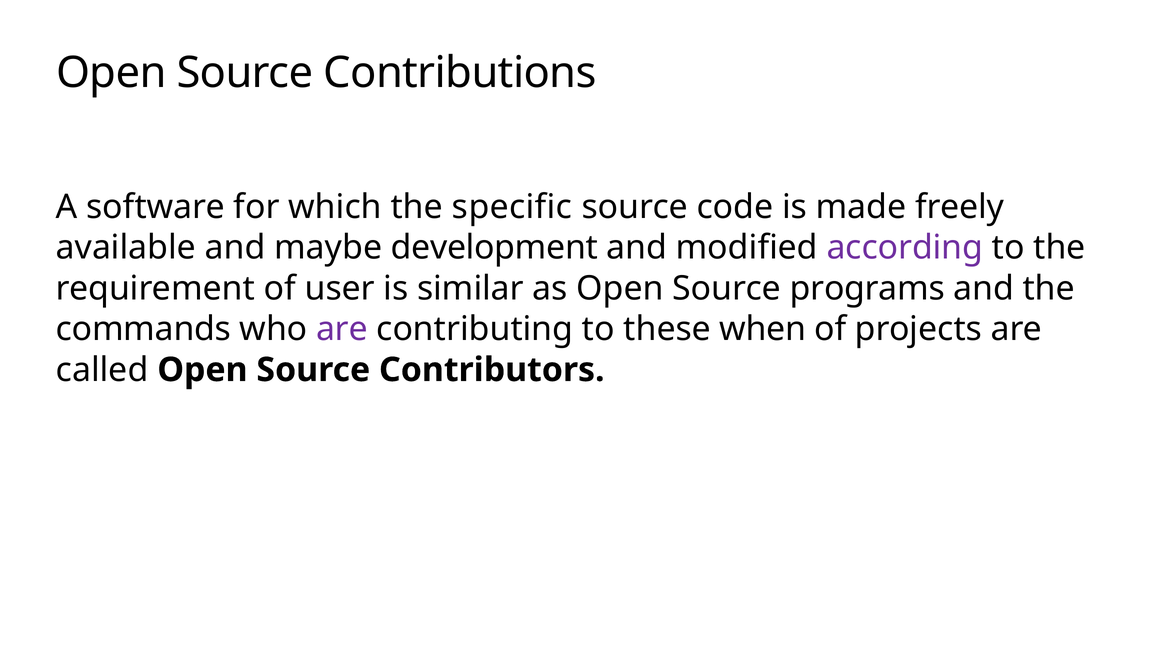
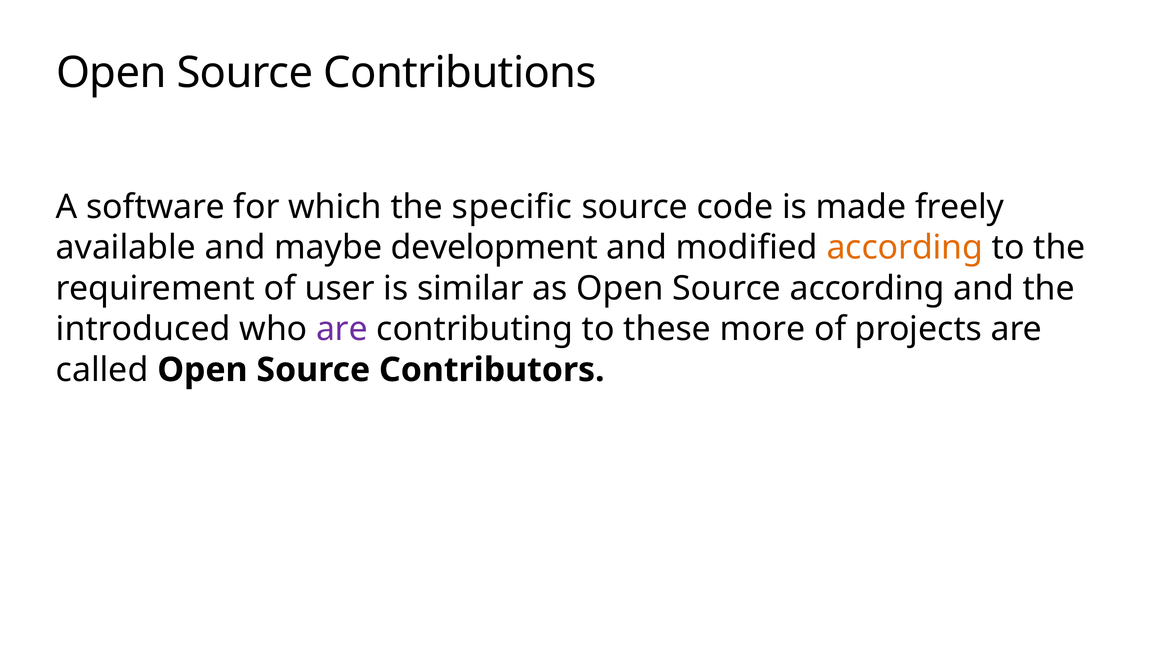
according at (905, 248) colour: purple -> orange
Source programs: programs -> according
commands: commands -> introduced
when: when -> more
